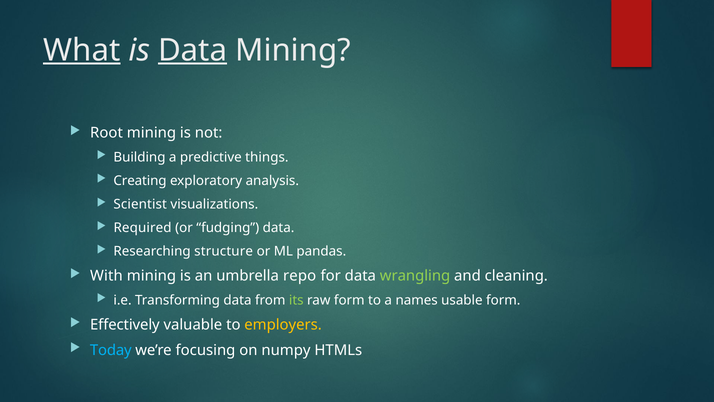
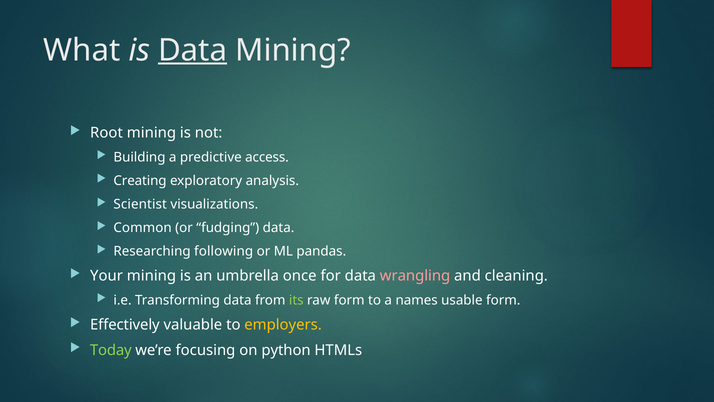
What underline: present -> none
things: things -> access
Required: Required -> Common
structure: structure -> following
With: With -> Your
repo: repo -> once
wrangling colour: light green -> pink
Today colour: light blue -> light green
numpy: numpy -> python
